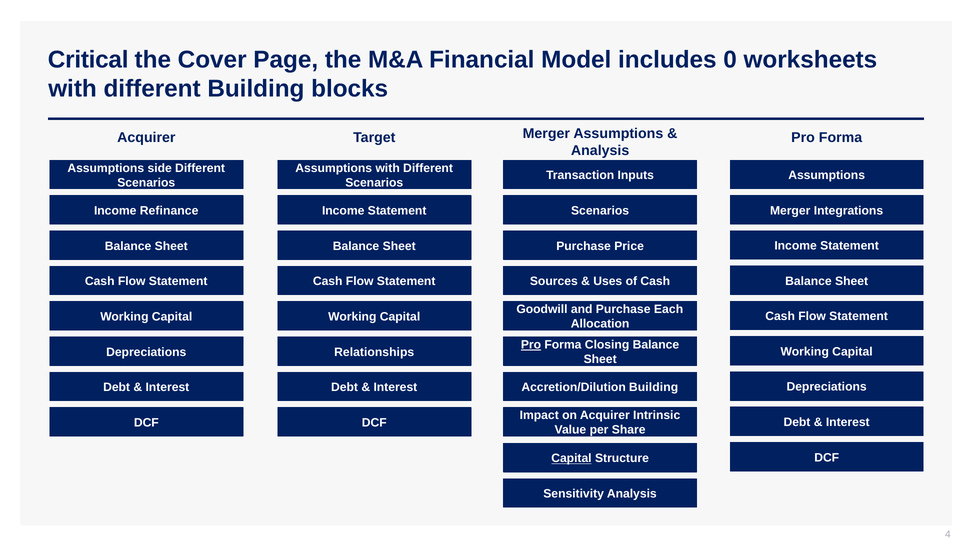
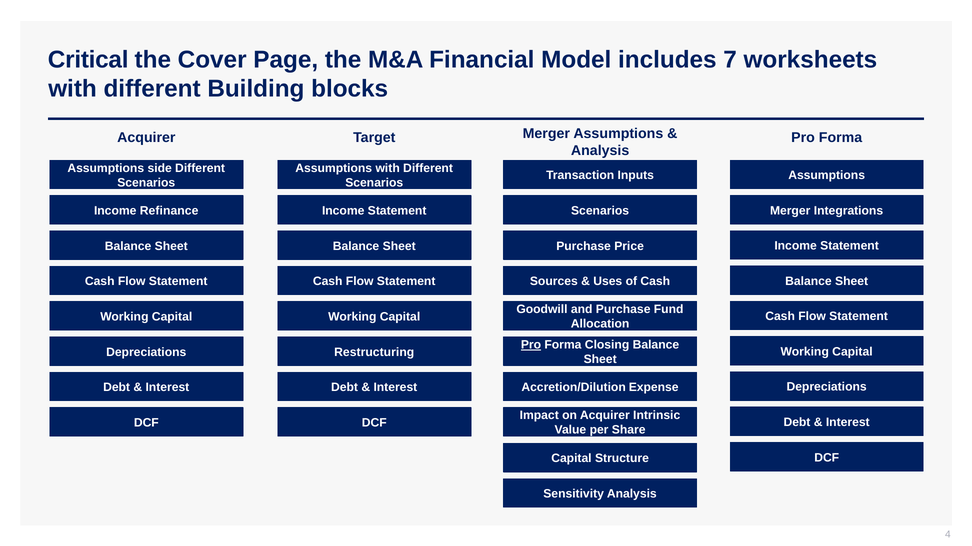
0: 0 -> 7
Each: Each -> Fund
Relationships: Relationships -> Restructuring
Accretion/Dilution Building: Building -> Expense
Capital at (571, 459) underline: present -> none
